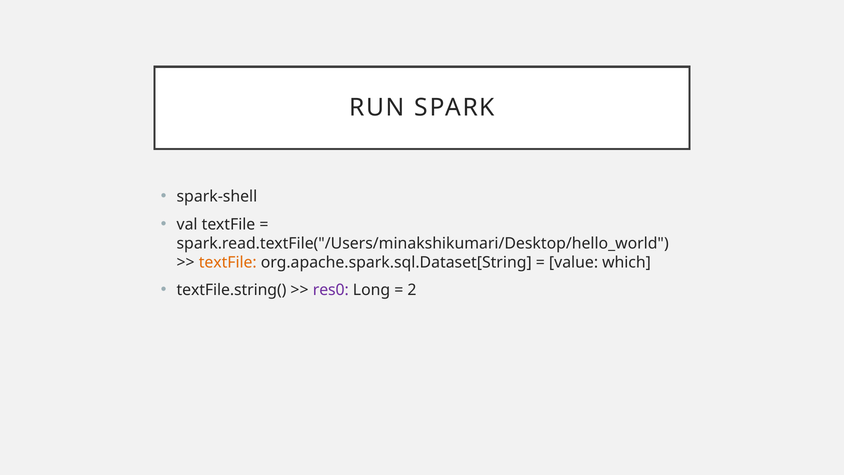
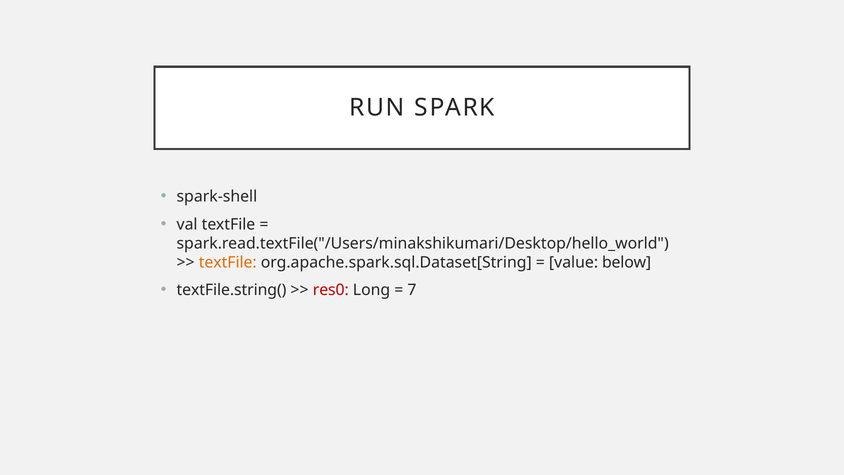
which: which -> below
res0 colour: purple -> red
2: 2 -> 7
